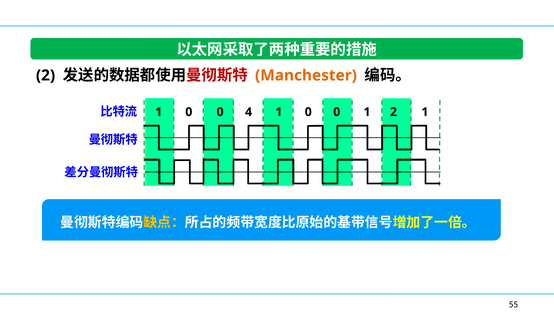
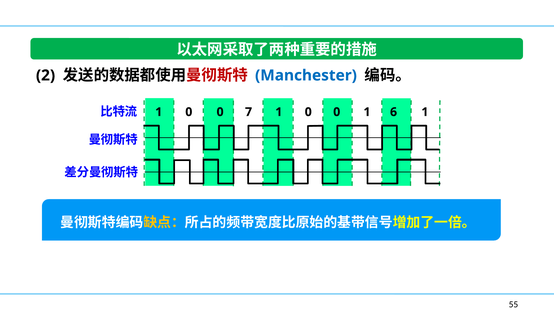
Manchester colour: orange -> blue
4: 4 -> 7
1 2: 2 -> 6
